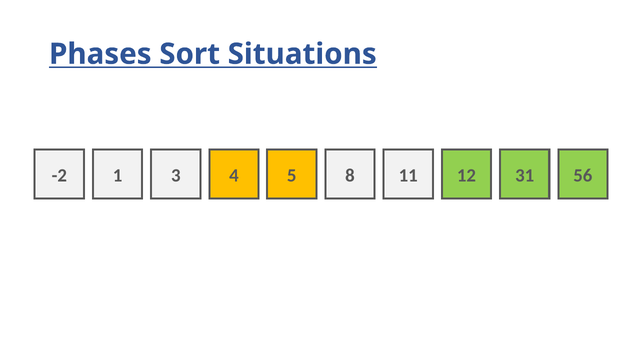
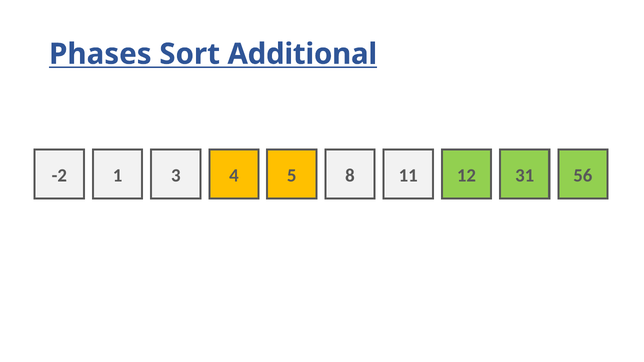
Situations: Situations -> Additional
